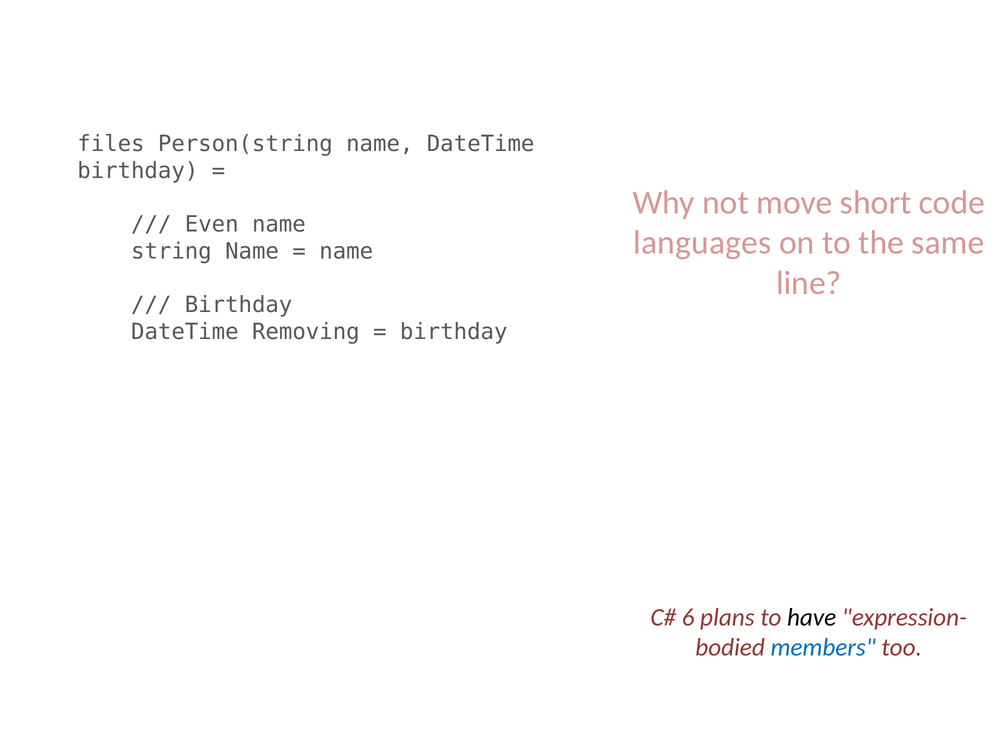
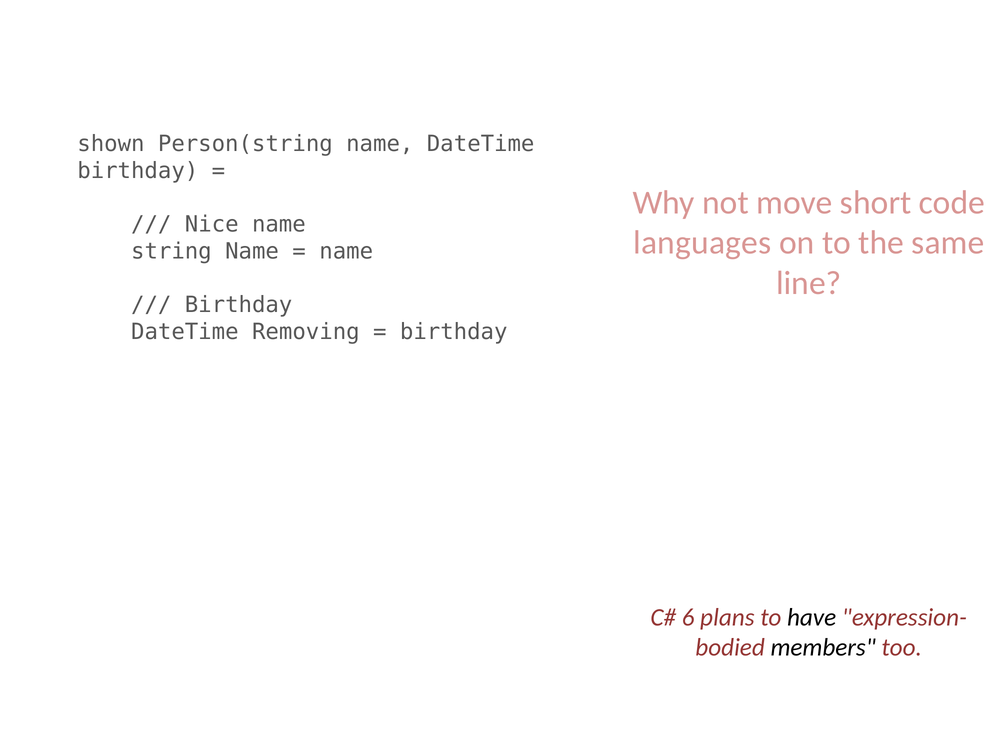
files: files -> shown
Even: Even -> Nice
members colour: blue -> black
